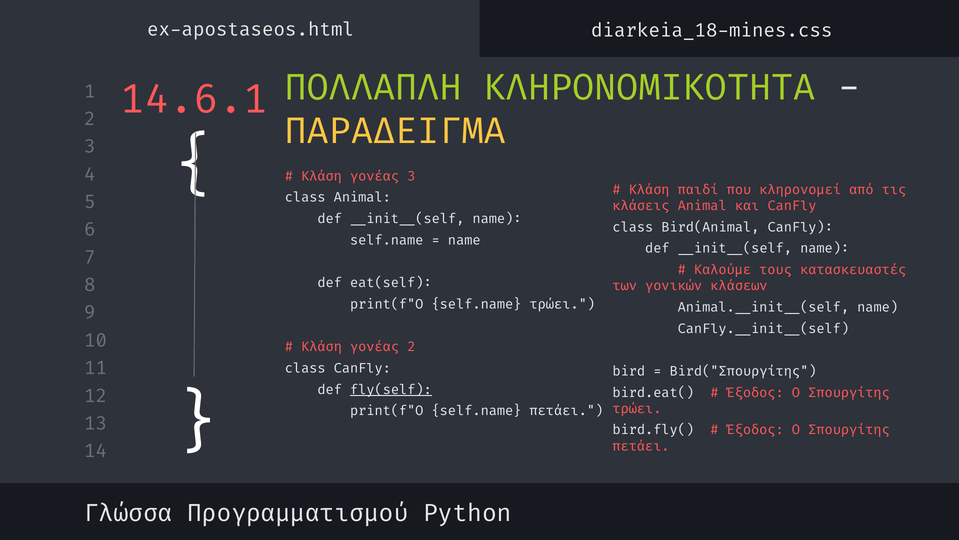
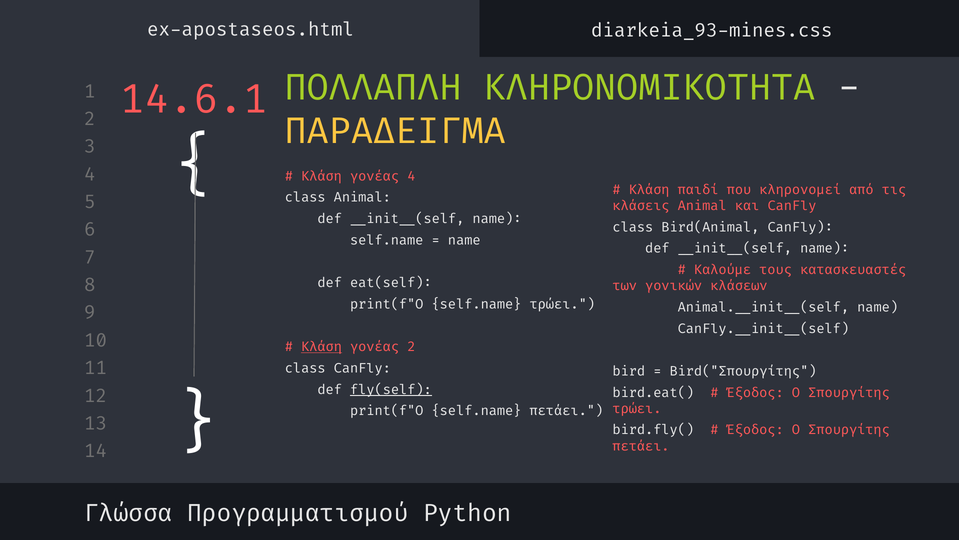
diarkeia_18-mines.css: diarkeia_18-mines.css -> diarkeia_93-mines.css
γονέας 3: 3 -> 4
Κλάση at (322, 347) underline: none -> present
